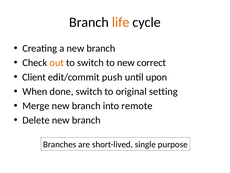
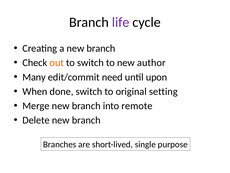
life colour: orange -> purple
correct: correct -> author
Client: Client -> Many
push: push -> need
